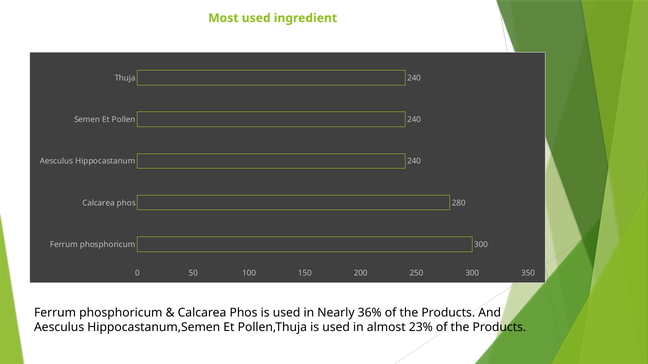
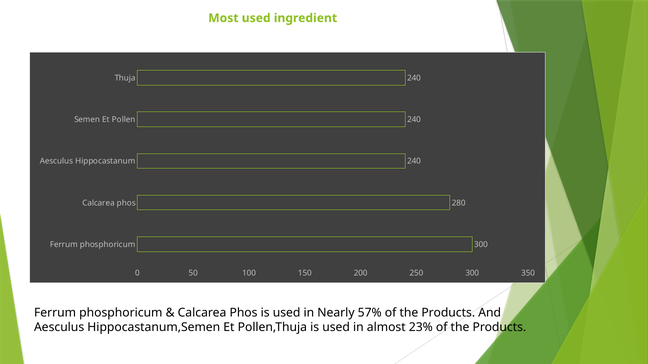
36%: 36% -> 57%
